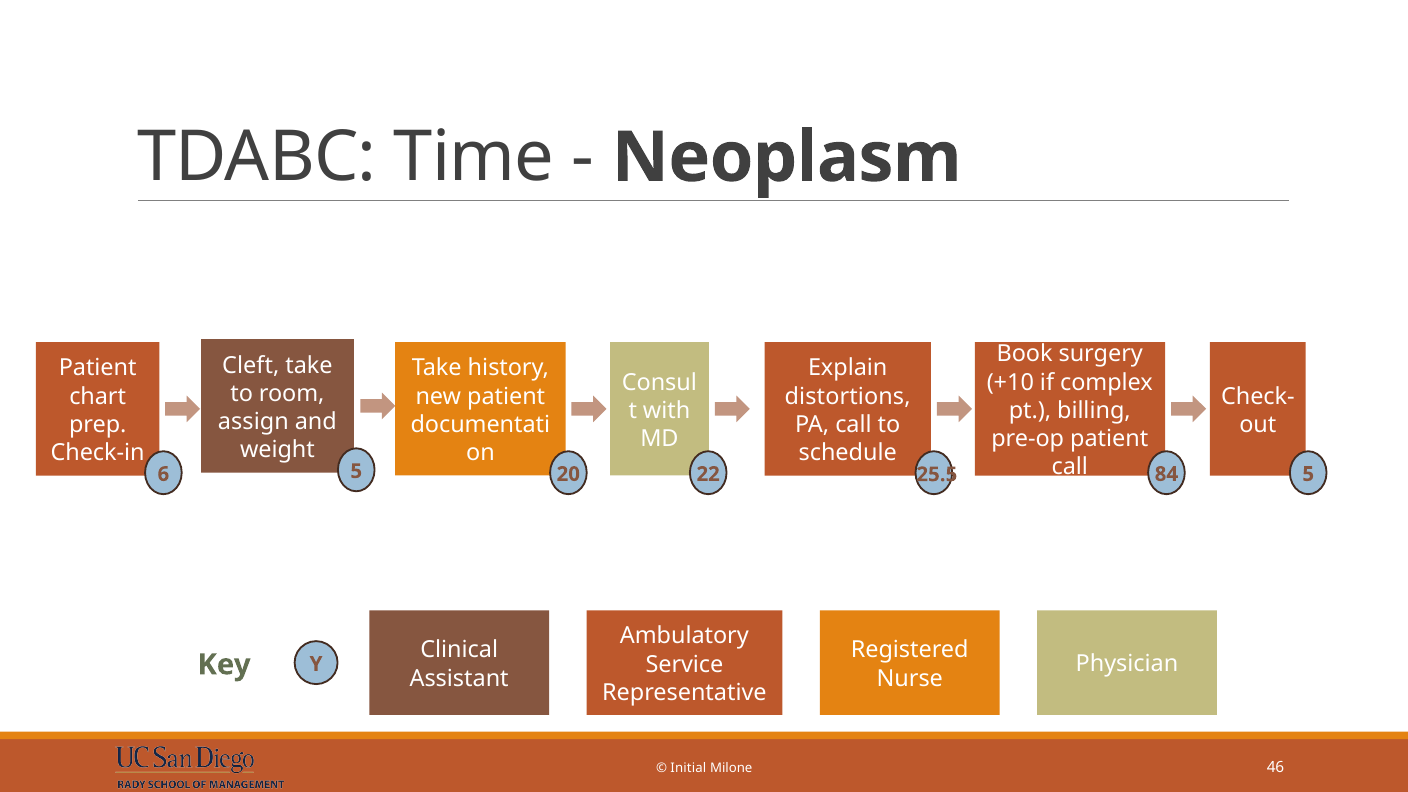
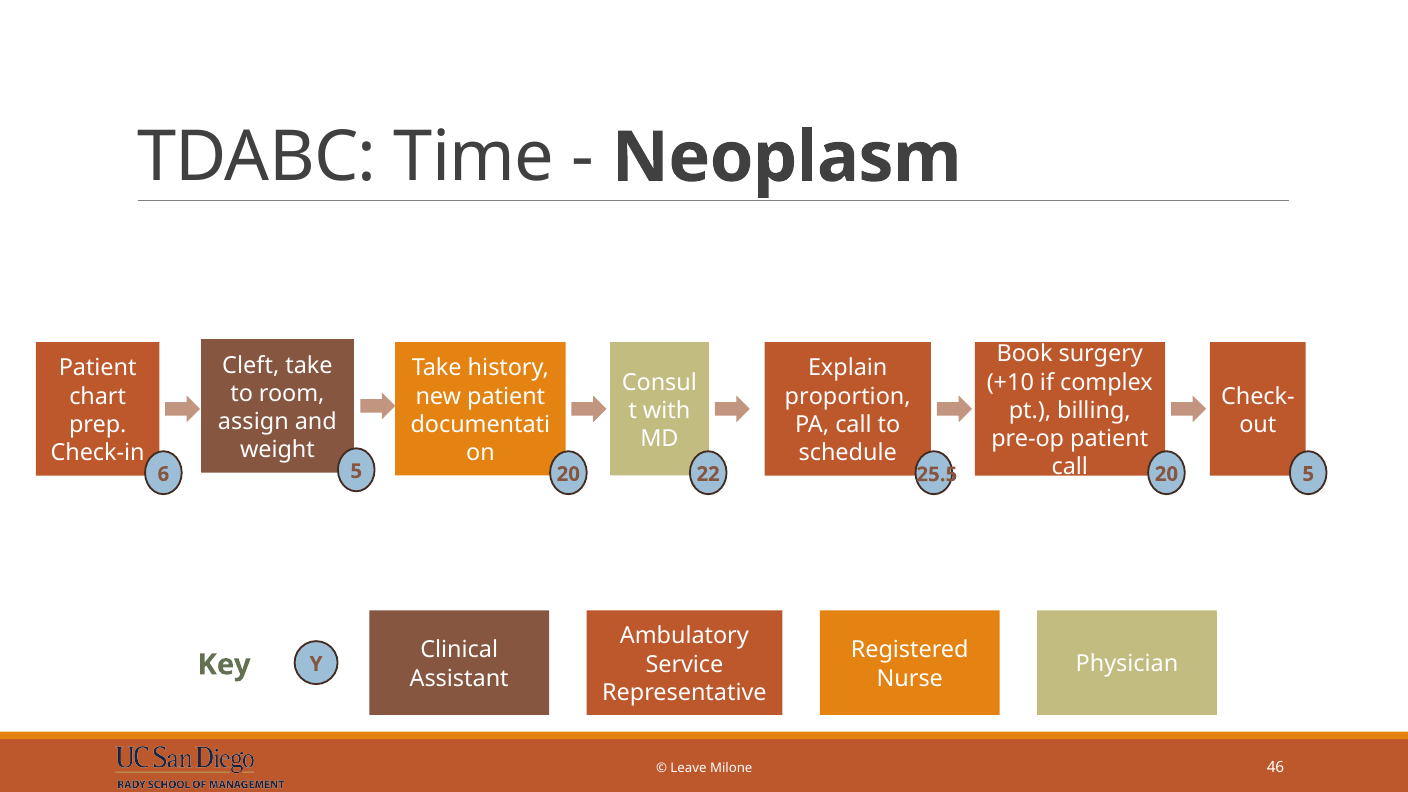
distortions: distortions -> proportion
22 84: 84 -> 20
Initial: Initial -> Leave
